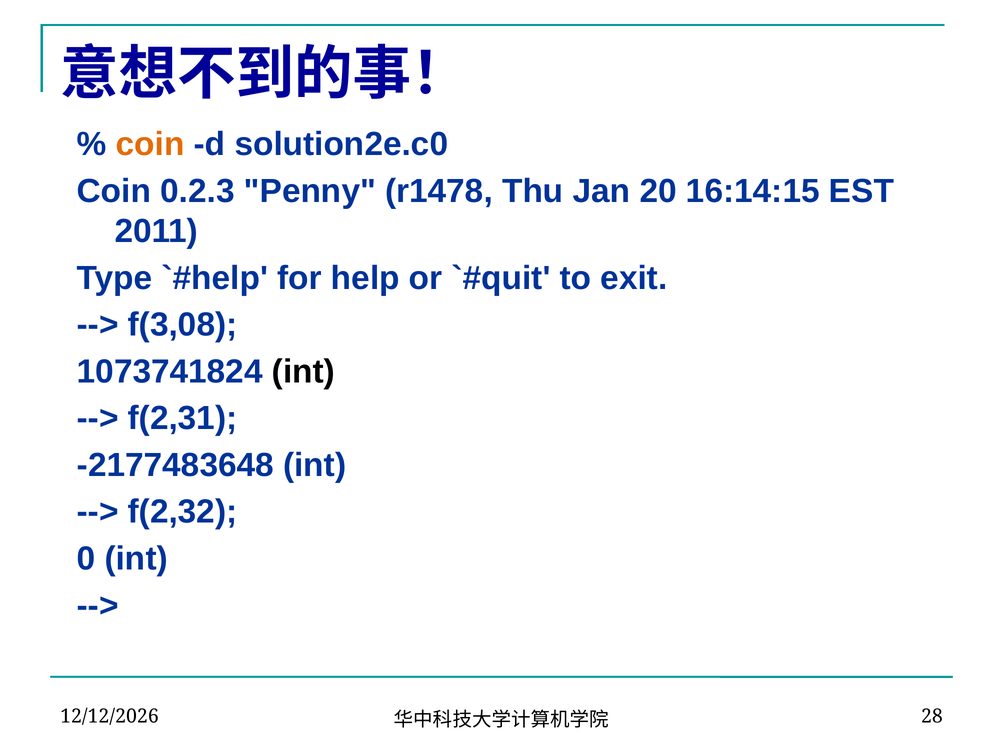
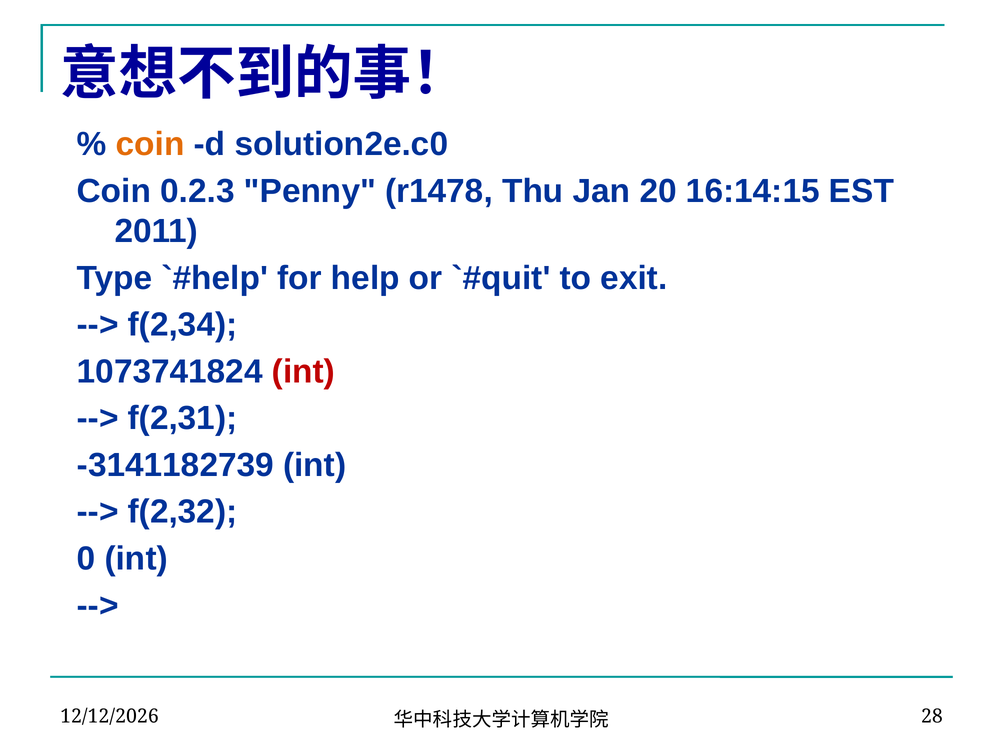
f(3,08: f(3,08 -> f(2,34
int at (303, 372) colour: black -> red
-2177483648: -2177483648 -> -3141182739
